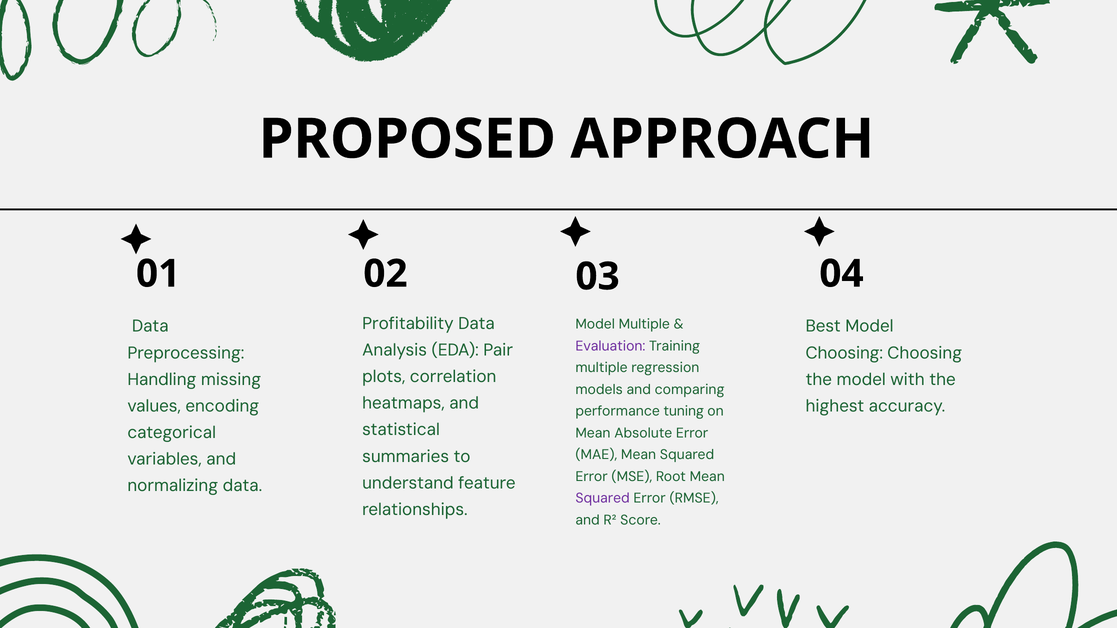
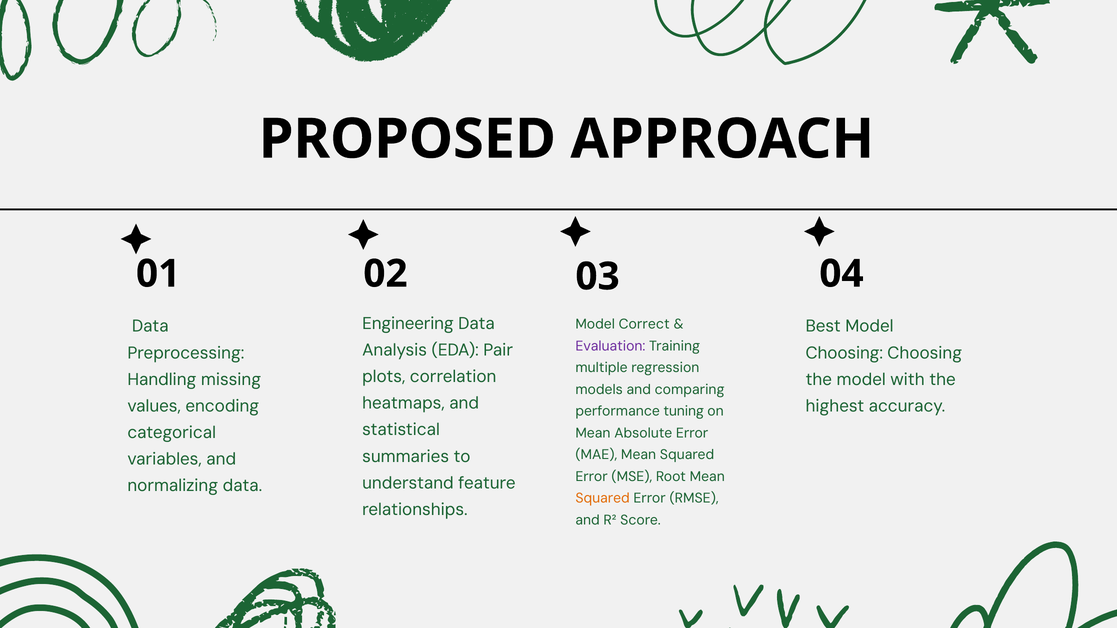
Profitability: Profitability -> Engineering
Model Multiple: Multiple -> Correct
Squared at (603, 499) colour: purple -> orange
